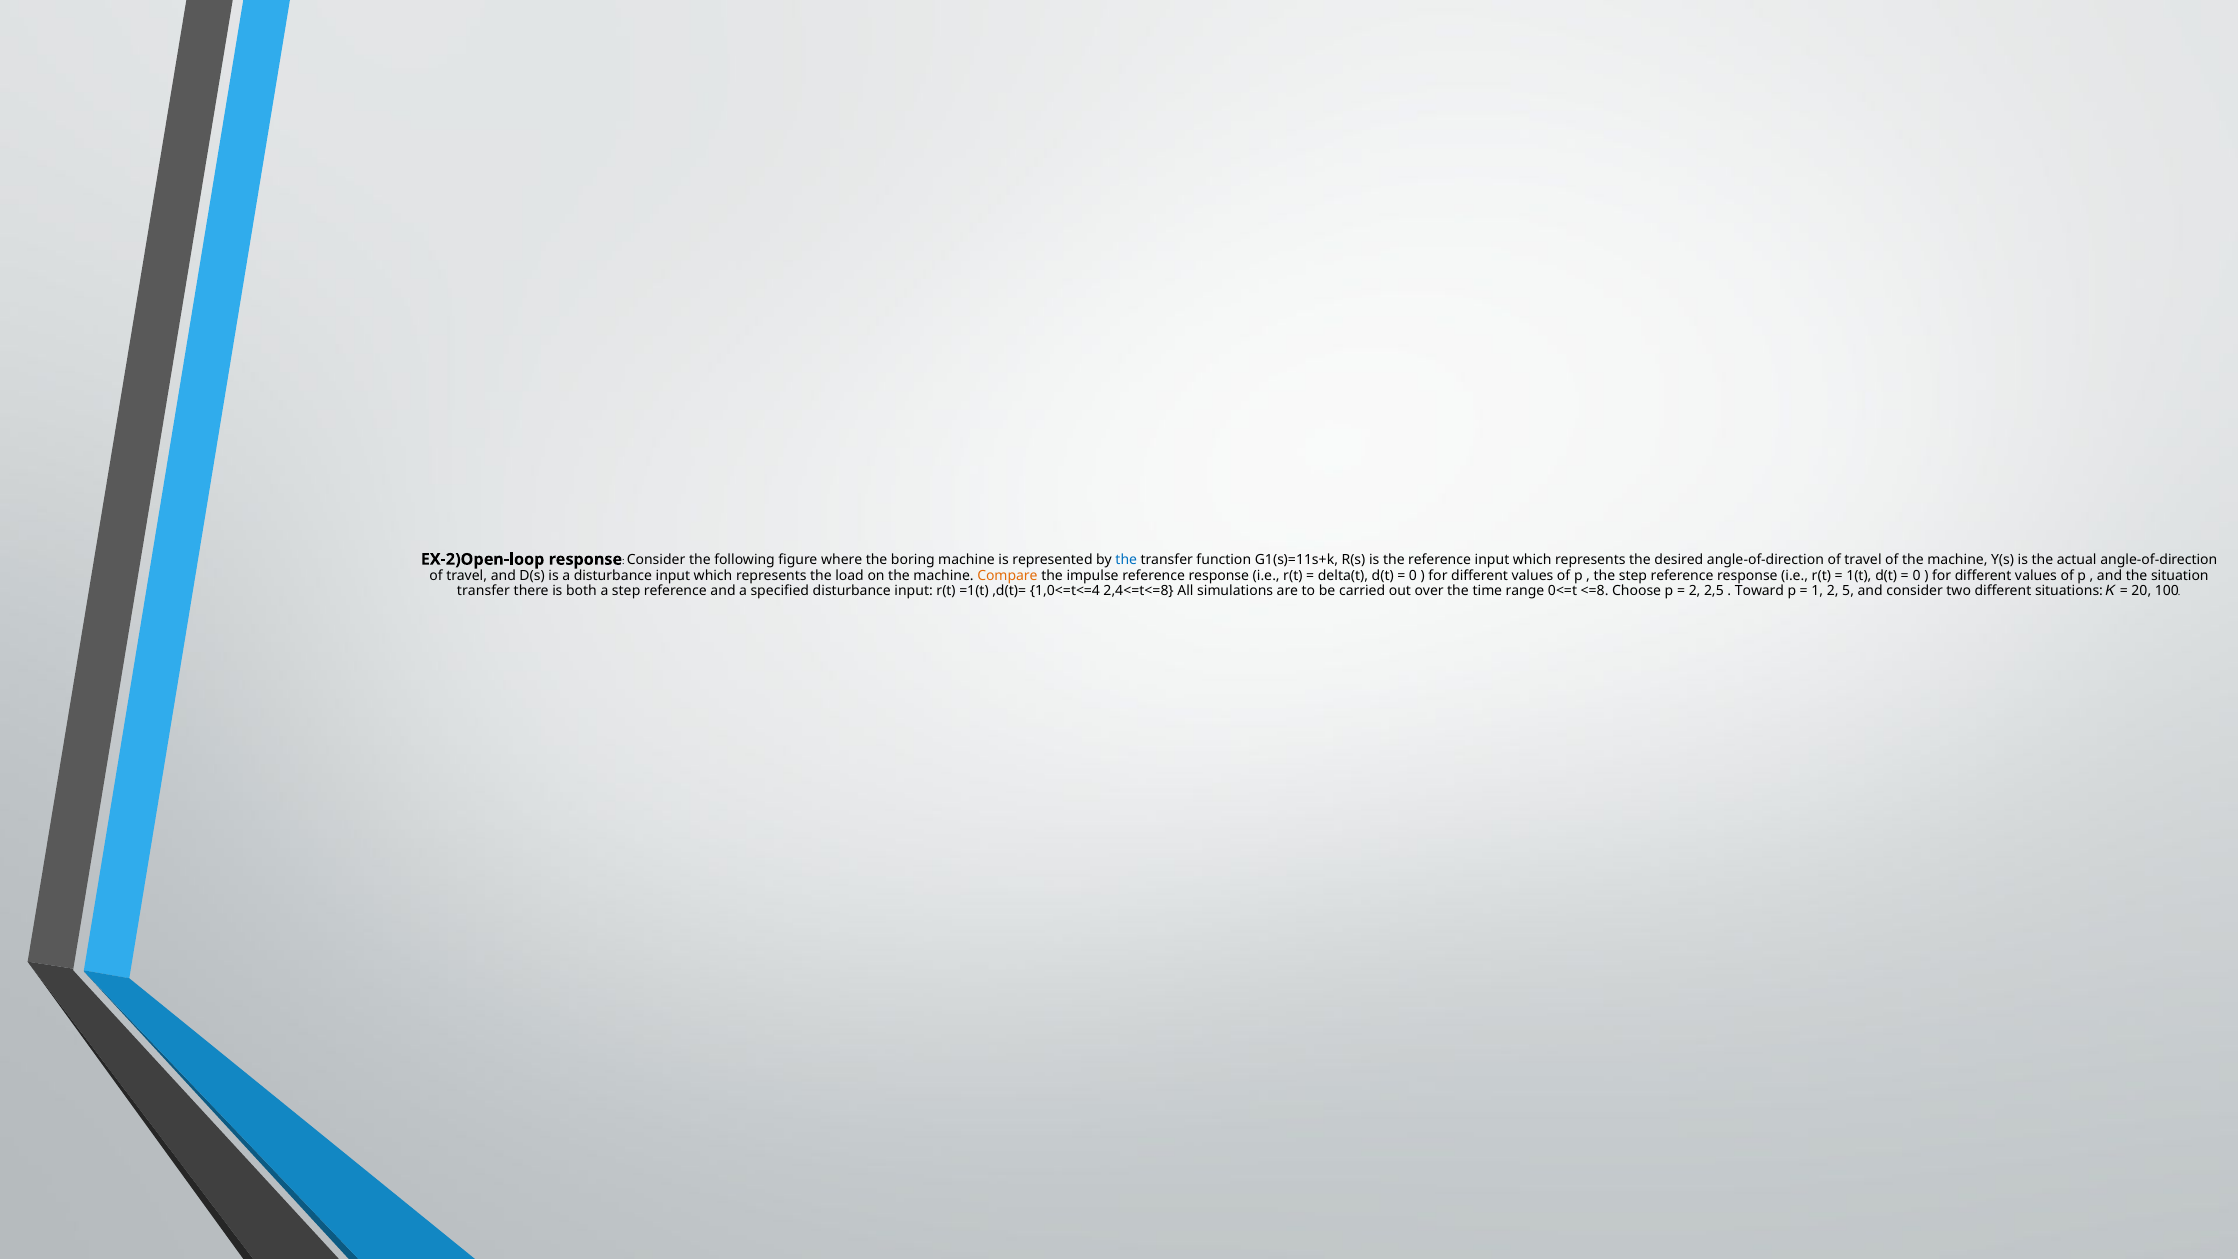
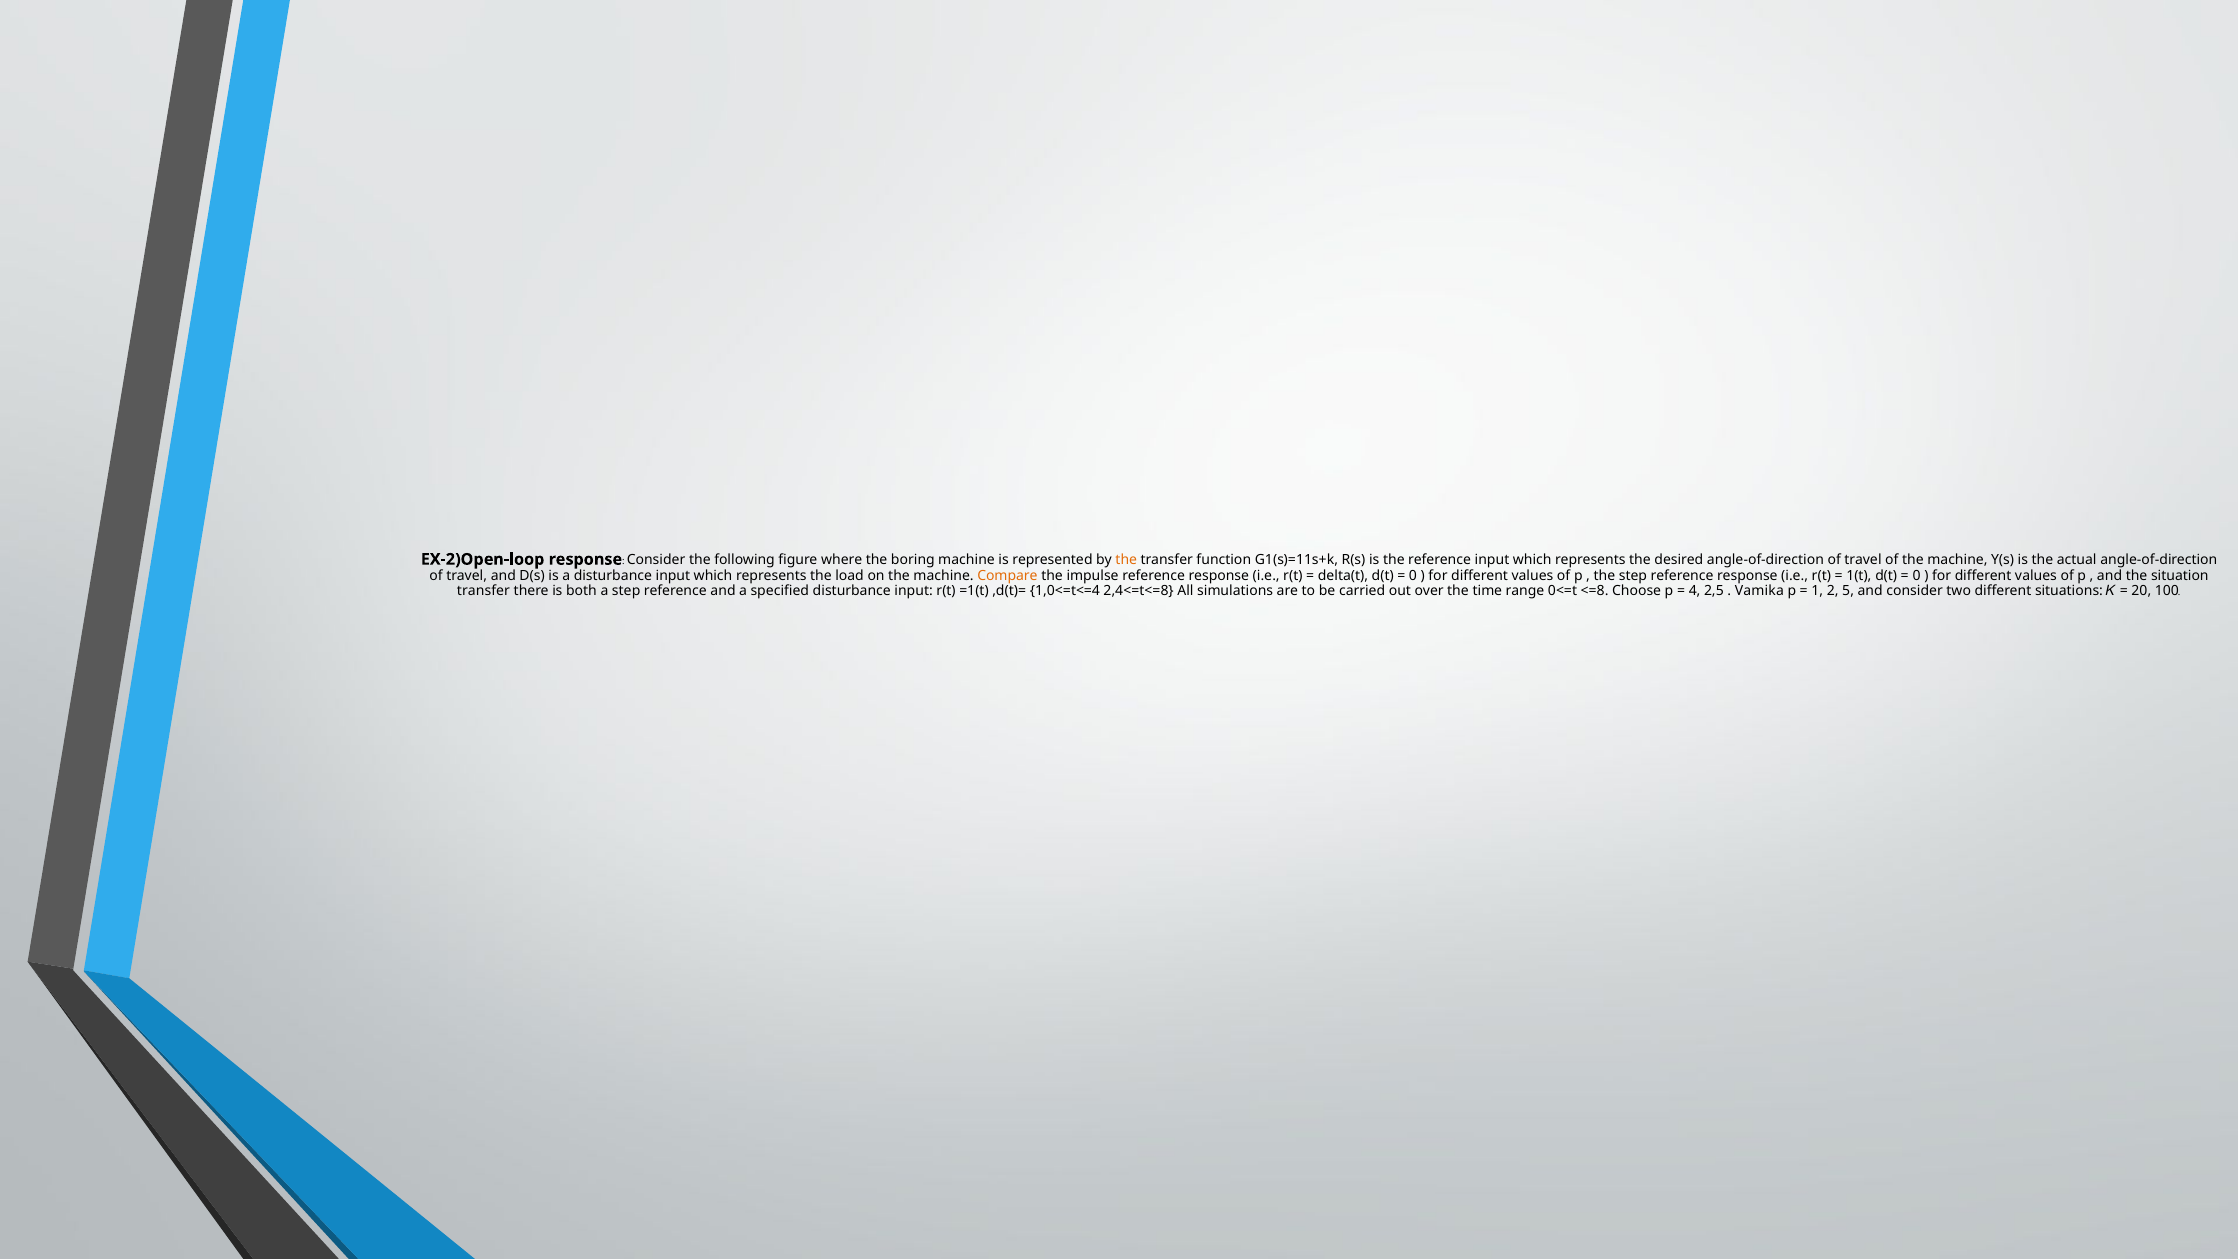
the at (1126, 560) colour: blue -> orange
2 at (1695, 590): 2 -> 4
Toward: Toward -> Vamika
